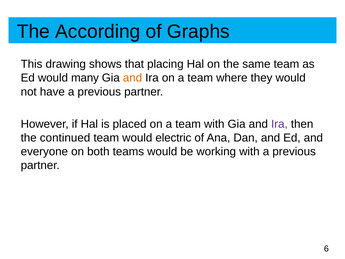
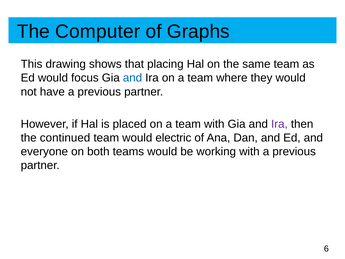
According: According -> Computer
many: many -> focus
and at (132, 78) colour: orange -> blue
